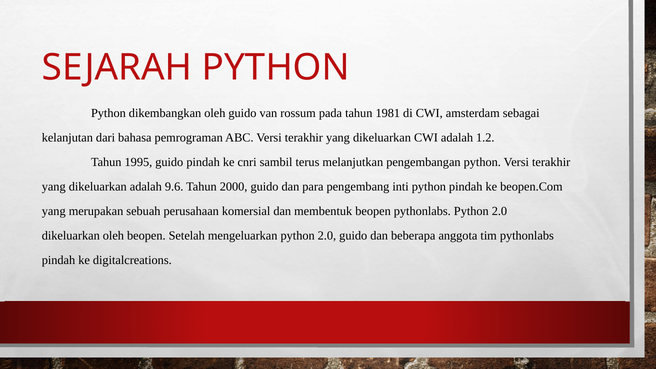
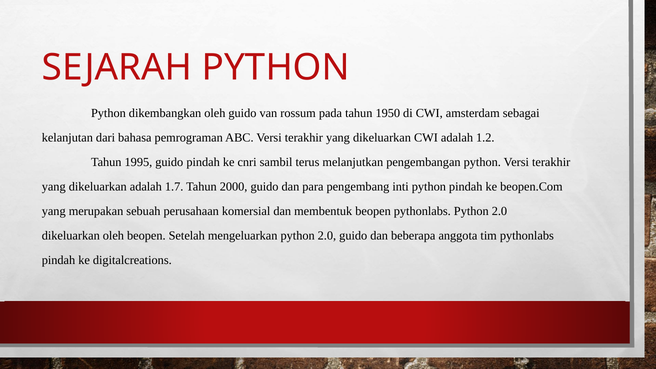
1981: 1981 -> 1950
9.6: 9.6 -> 1.7
